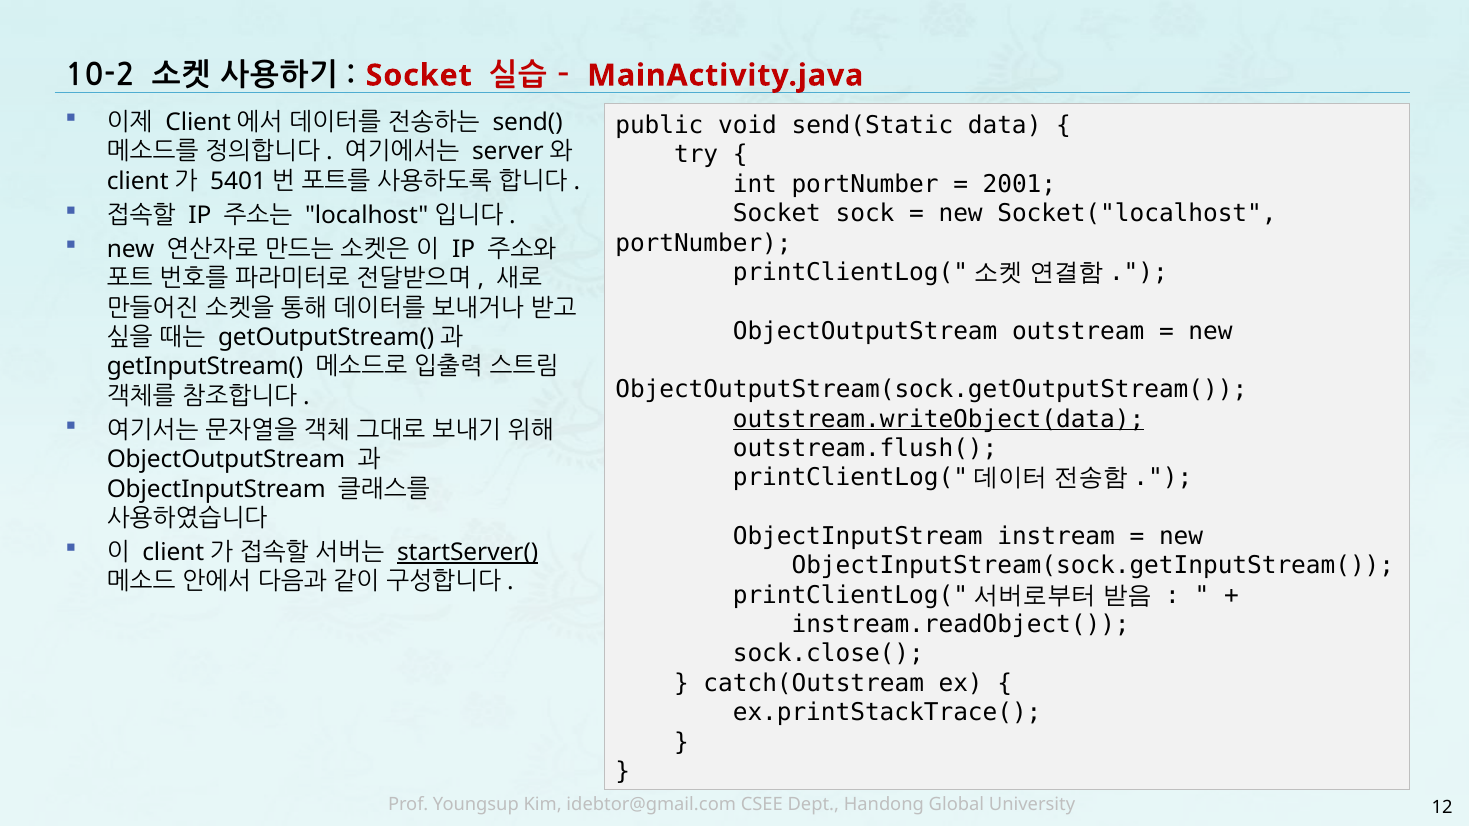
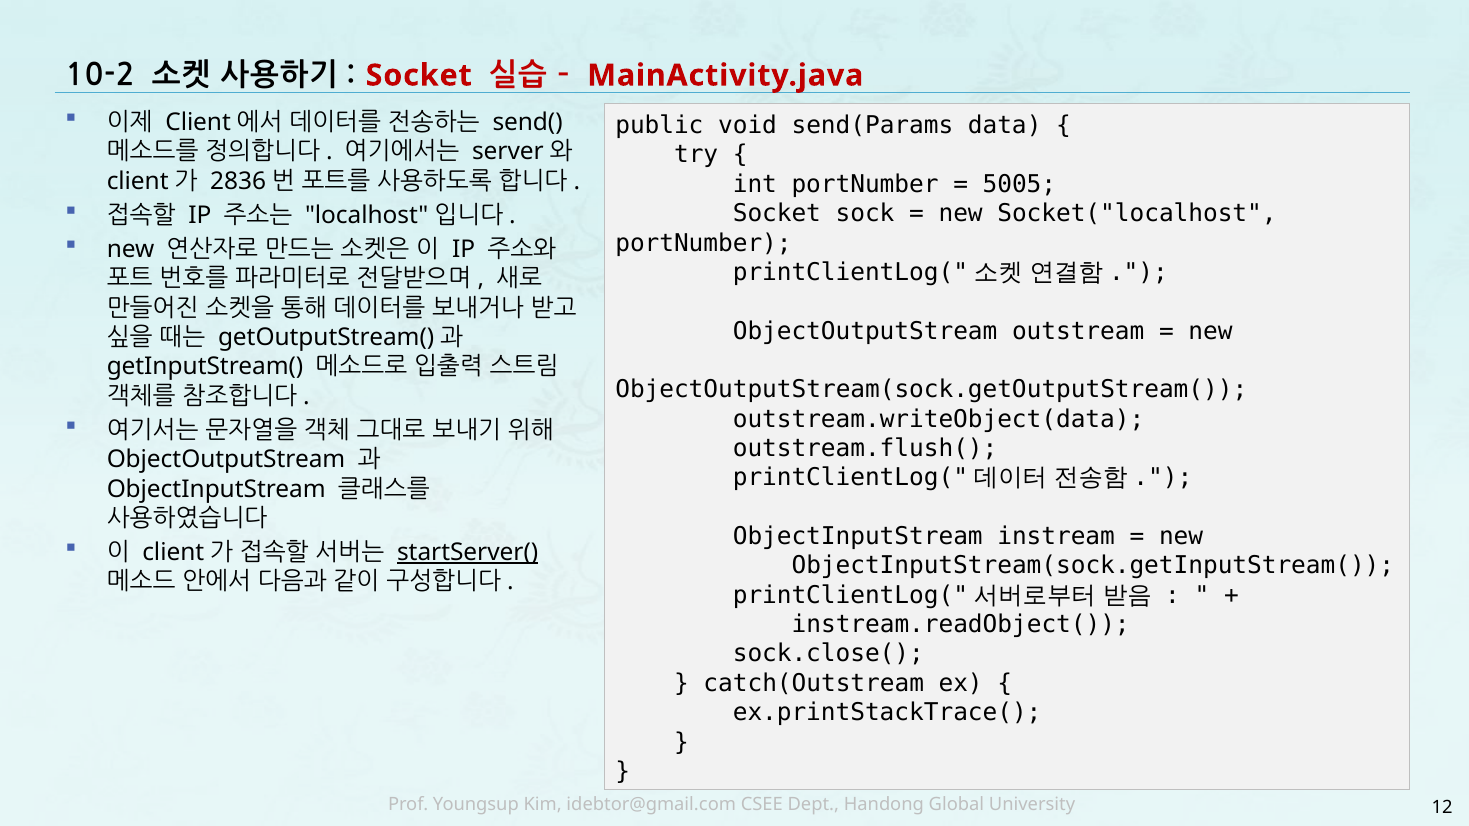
send(Static: send(Static -> send(Params
2001: 2001 -> 5005
5401: 5401 -> 2836
outstream.writeObject(data underline: present -> none
